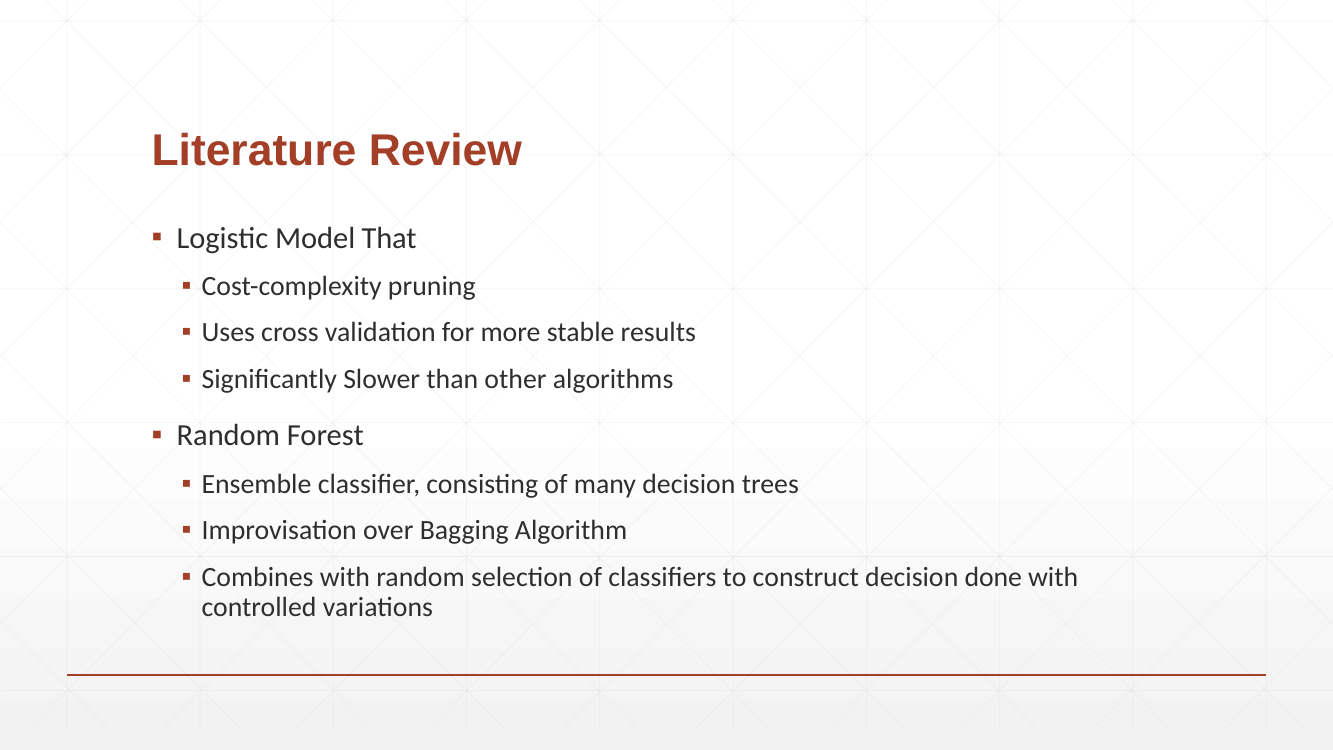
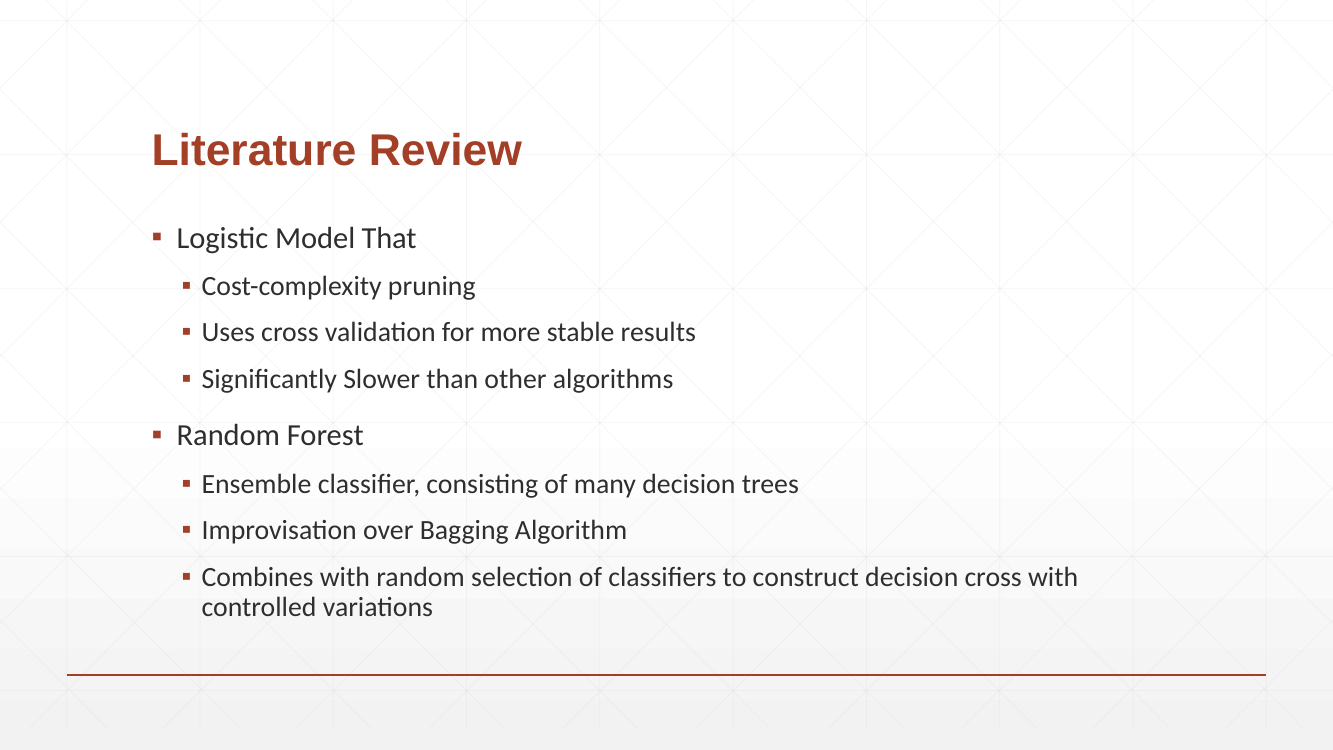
decision done: done -> cross
